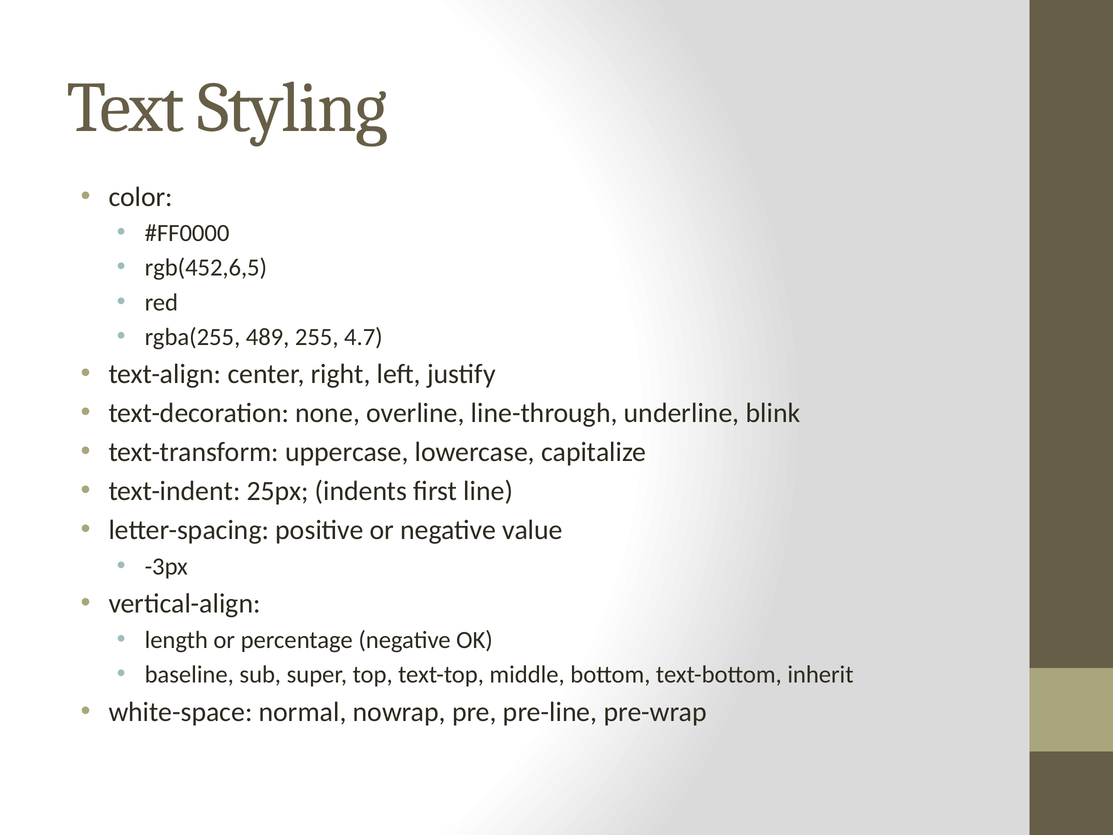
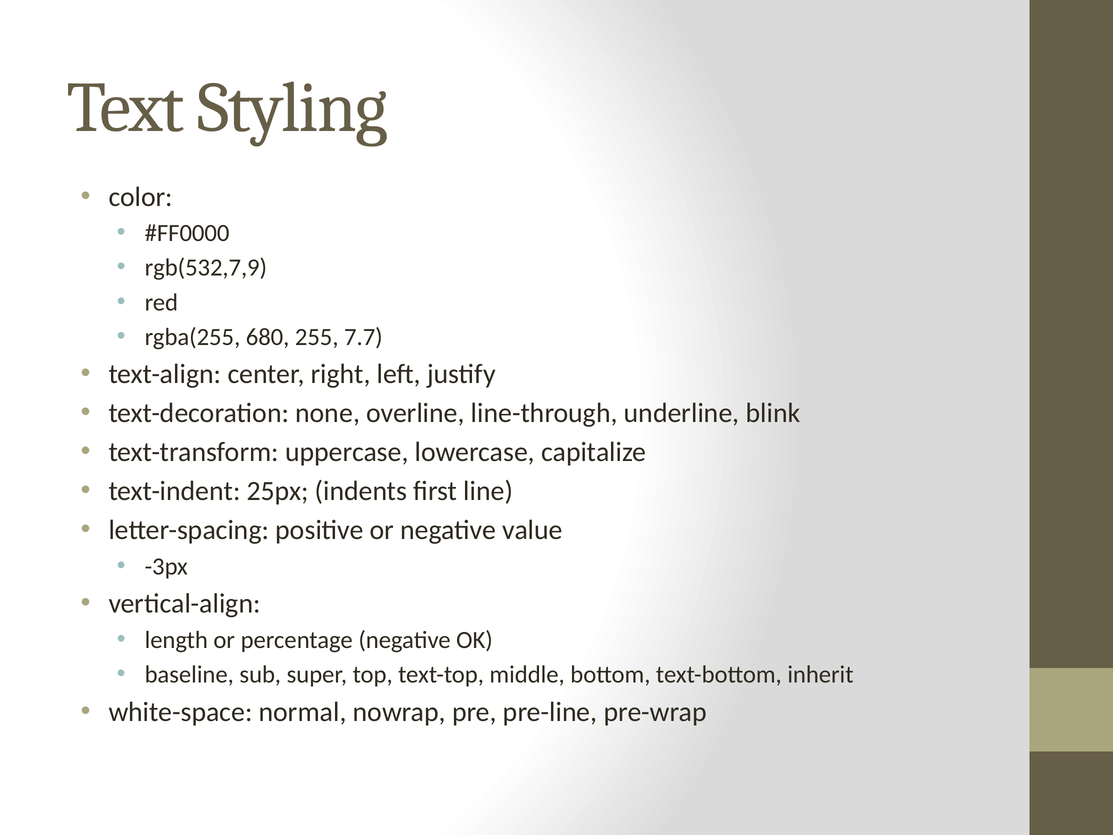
rgb(452,6,5: rgb(452,6,5 -> rgb(532,7,9
489: 489 -> 680
4.7: 4.7 -> 7.7
